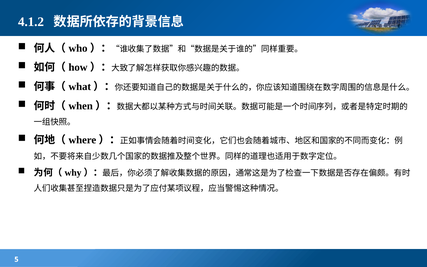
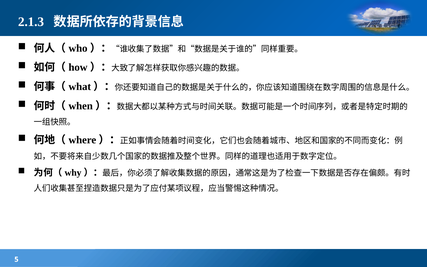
4.1.2: 4.1.2 -> 2.1.3
